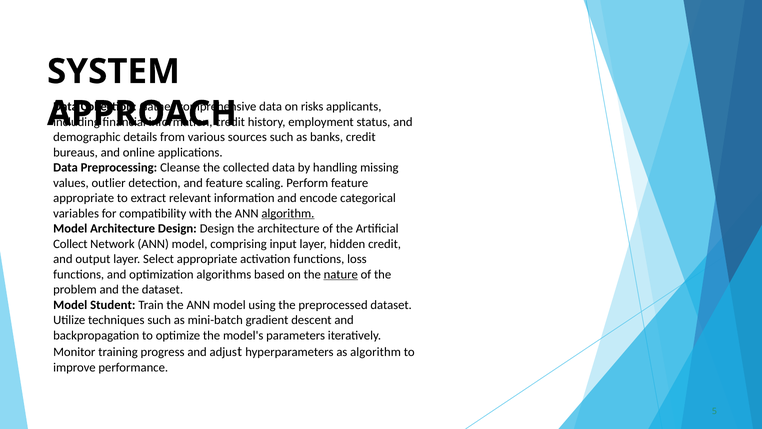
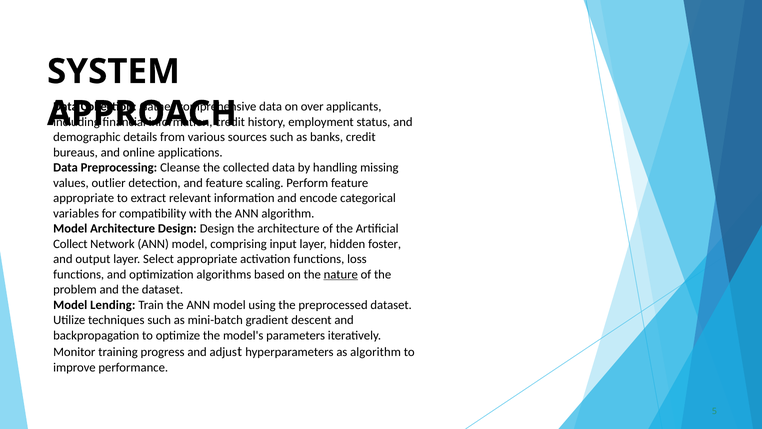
risks: risks -> over
algorithm at (288, 213) underline: present -> none
hidden credit: credit -> foster
Student: Student -> Lending
